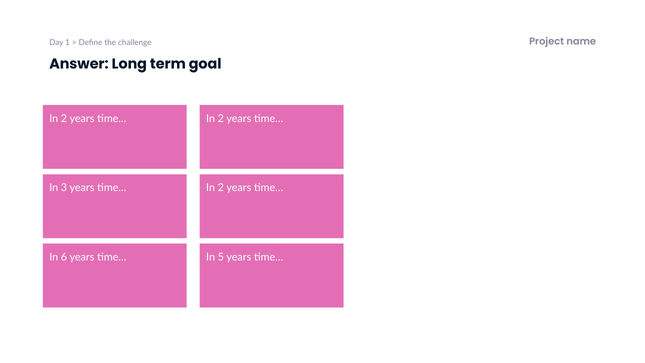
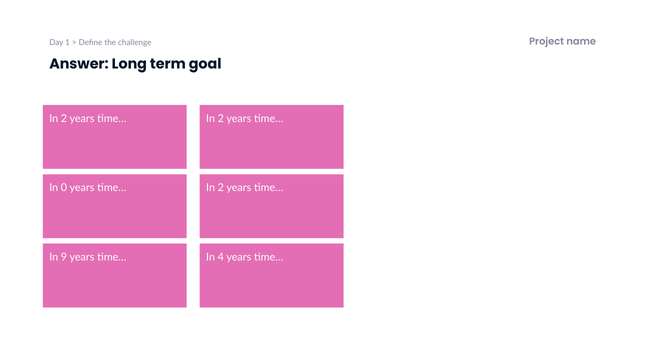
3: 3 -> 0
6: 6 -> 9
5: 5 -> 4
